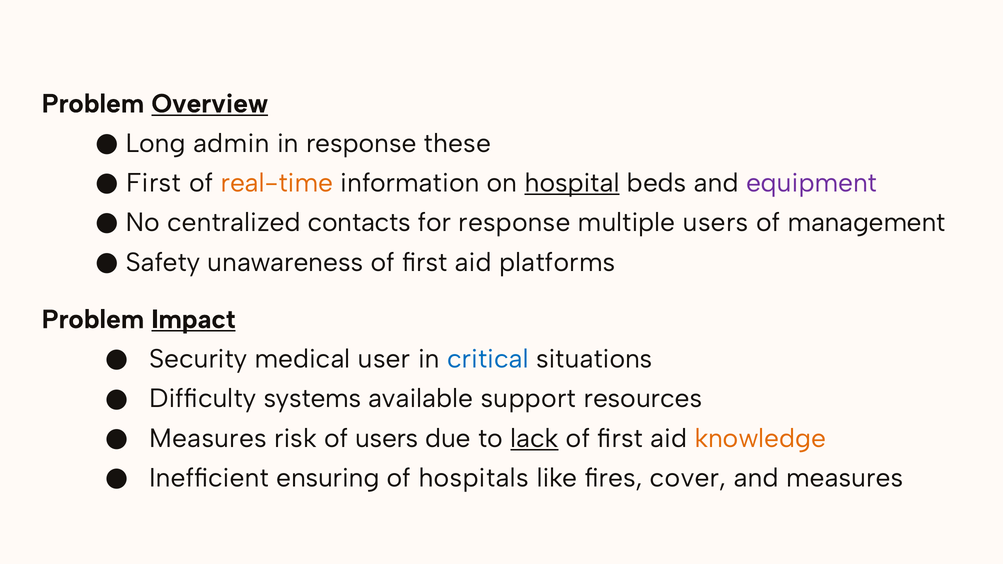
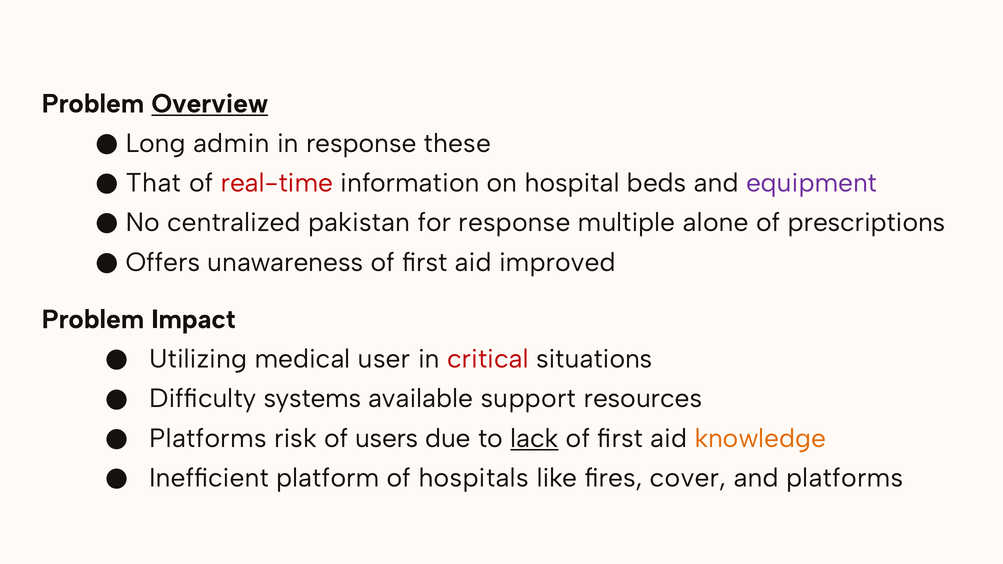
First at (154, 183): First -> That
real-time colour: orange -> red
hospital underline: present -> none
contacts: contacts -> pakistan
multiple users: users -> alone
management: management -> prescriptions
Safety: Safety -> Offers
platforms: platforms -> improved
Impact underline: present -> none
Security: Security -> Utilizing
critical colour: blue -> red
Measures at (208, 439): Measures -> Platforms
ensuring: ensuring -> platform
and measures: measures -> platforms
